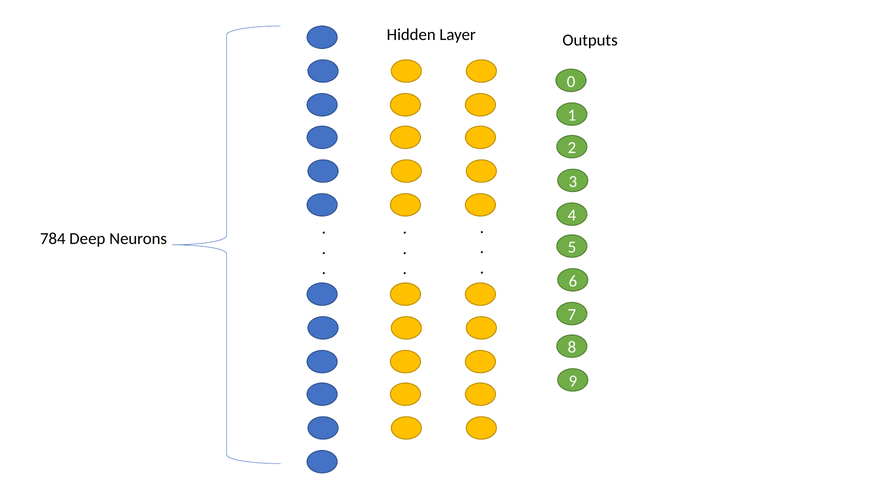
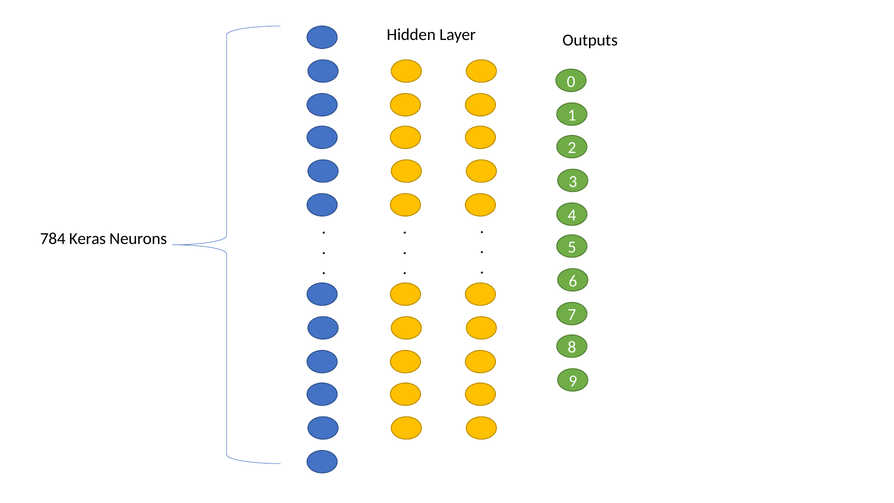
Deep: Deep -> Keras
